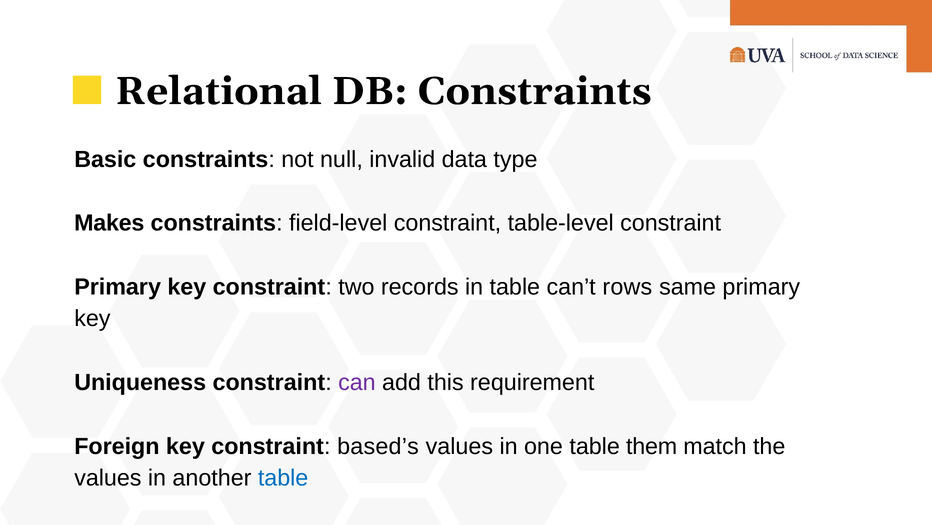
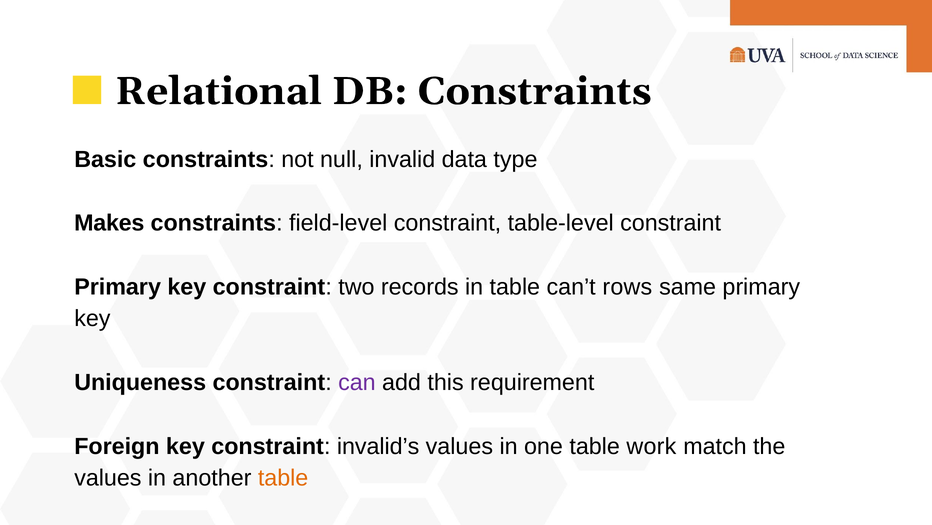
based’s: based’s -> invalid’s
them: them -> work
table at (283, 478) colour: blue -> orange
